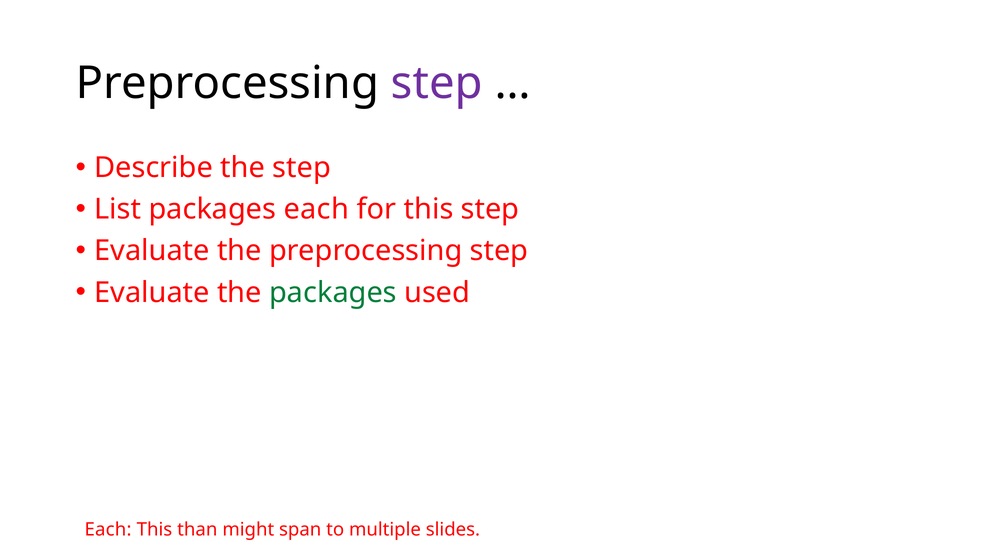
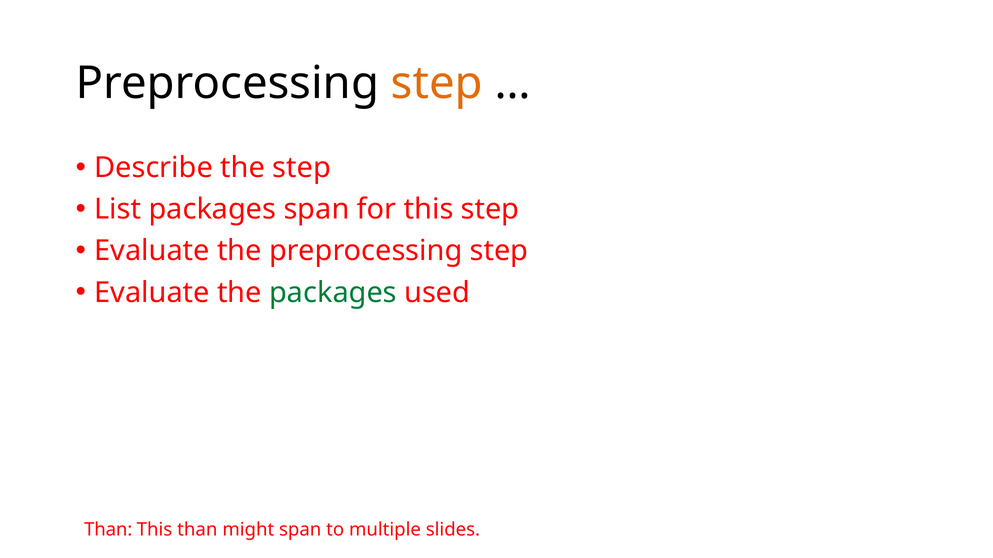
step at (437, 83) colour: purple -> orange
packages each: each -> span
Each at (108, 530): Each -> Than
